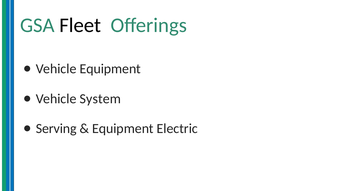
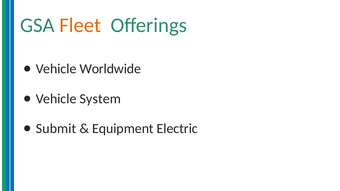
Fleet colour: black -> orange
Vehicle Equipment: Equipment -> Worldwide
Serving: Serving -> Submit
